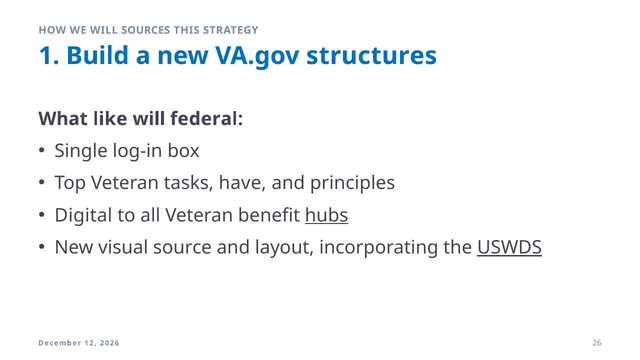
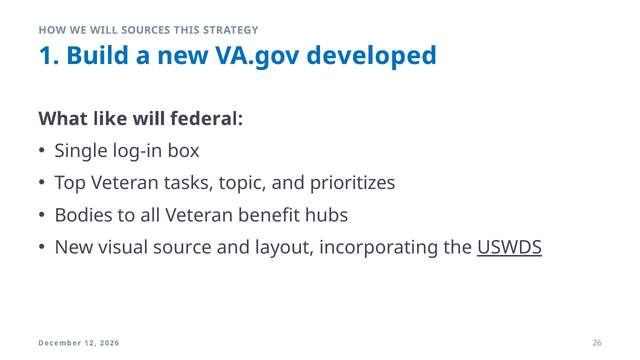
structures: structures -> developed
have: have -> topic
principles: principles -> prioritizes
Digital: Digital -> Bodies
hubs underline: present -> none
